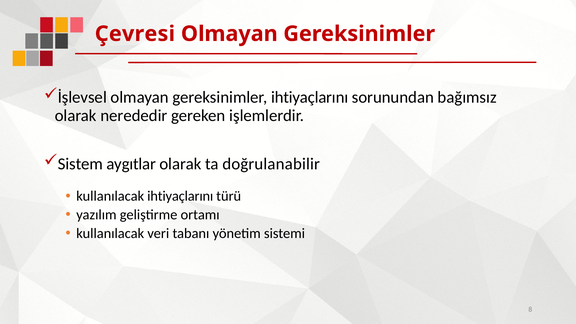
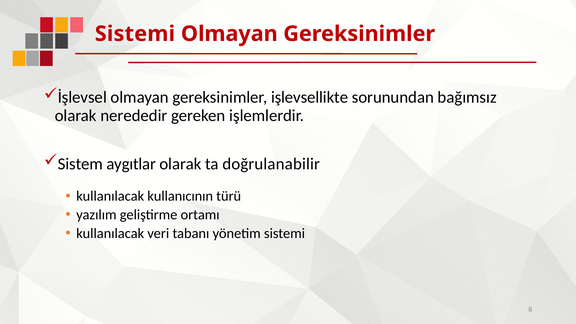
Çevresi at (135, 34): Çevresi -> Sistemi
gereksinimler ihtiyaçlarını: ihtiyaçlarını -> işlevsellikte
kullanılacak ihtiyaçlarını: ihtiyaçlarını -> kullanıcının
